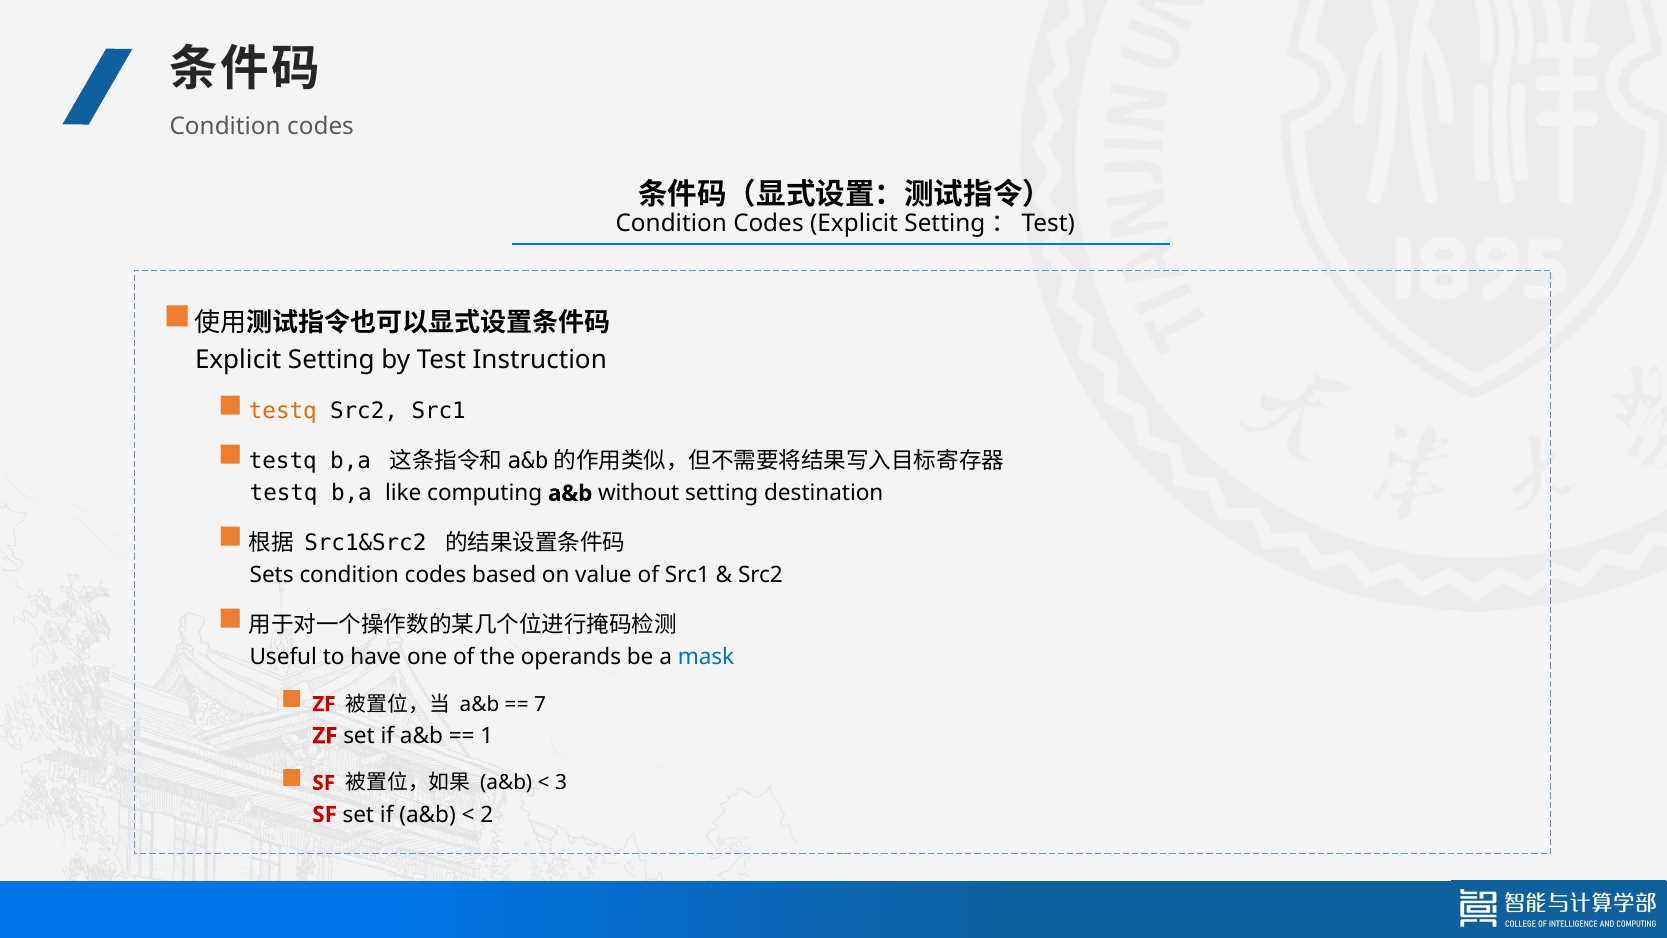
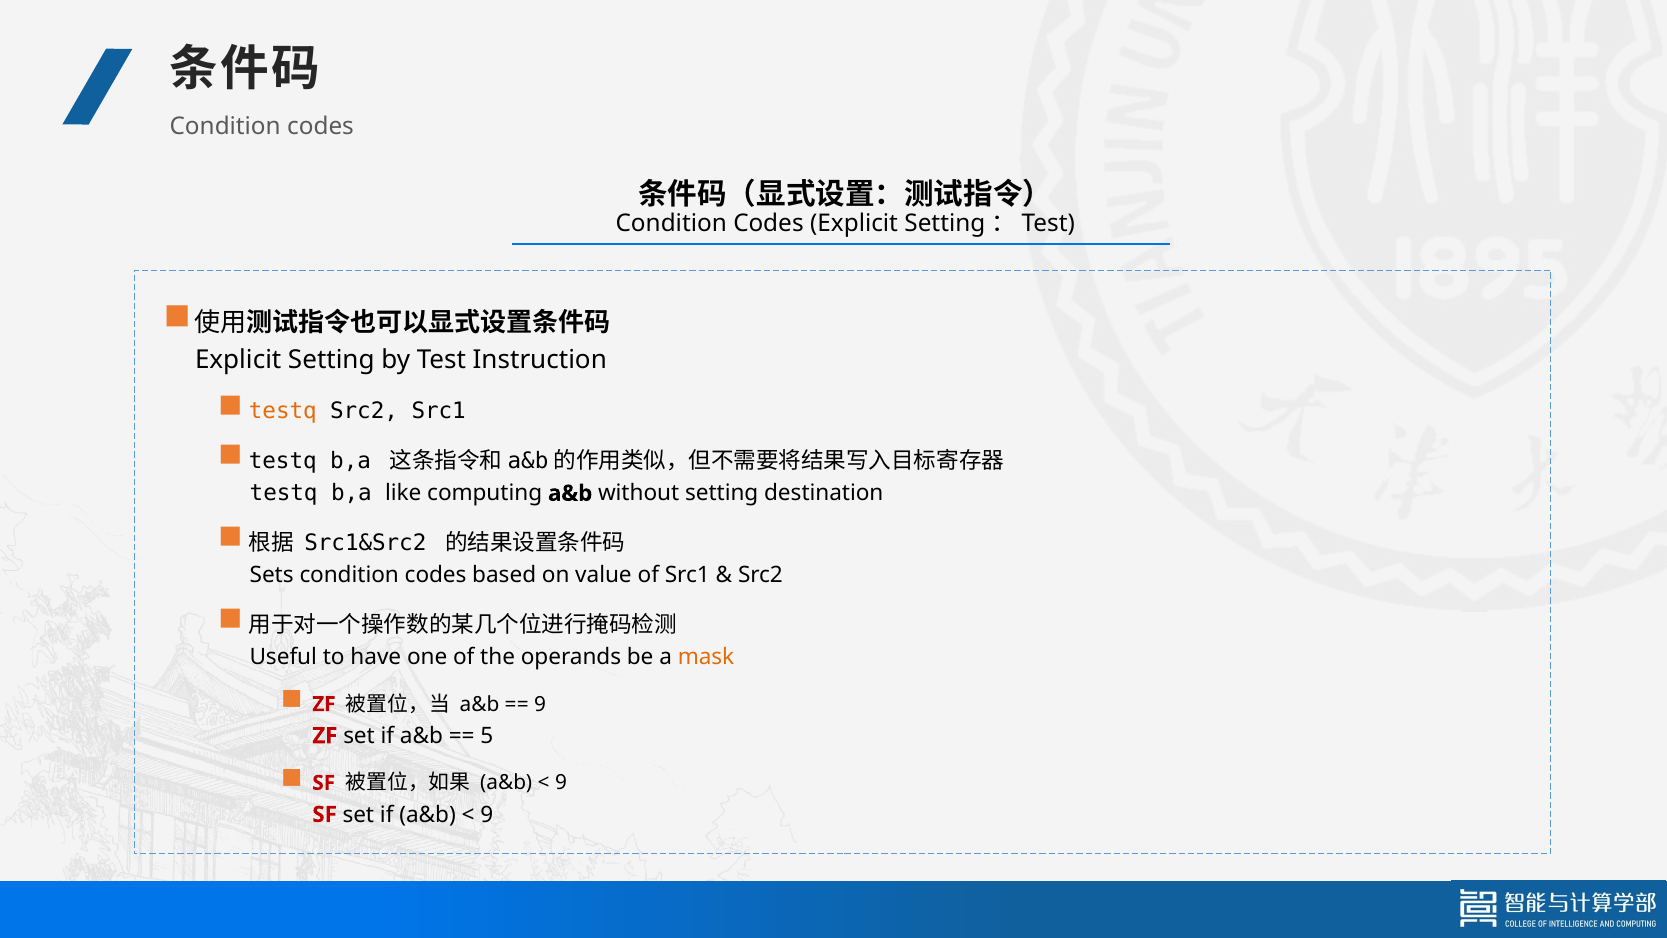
mask colour: blue -> orange
7 at (540, 704): 7 -> 9
1: 1 -> 5
3 at (561, 783): 3 -> 9
2 at (487, 814): 2 -> 9
